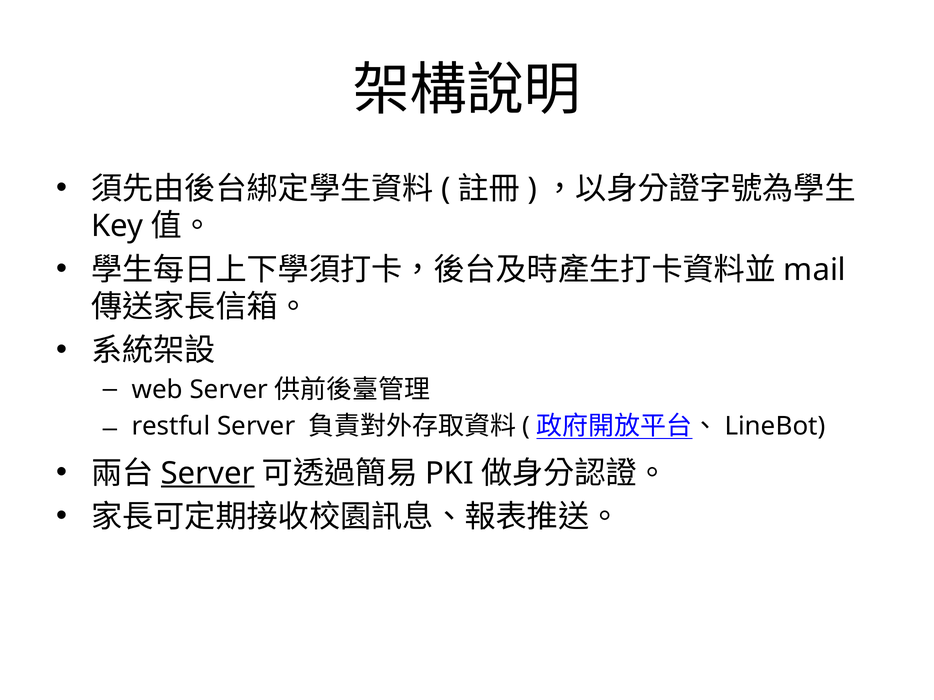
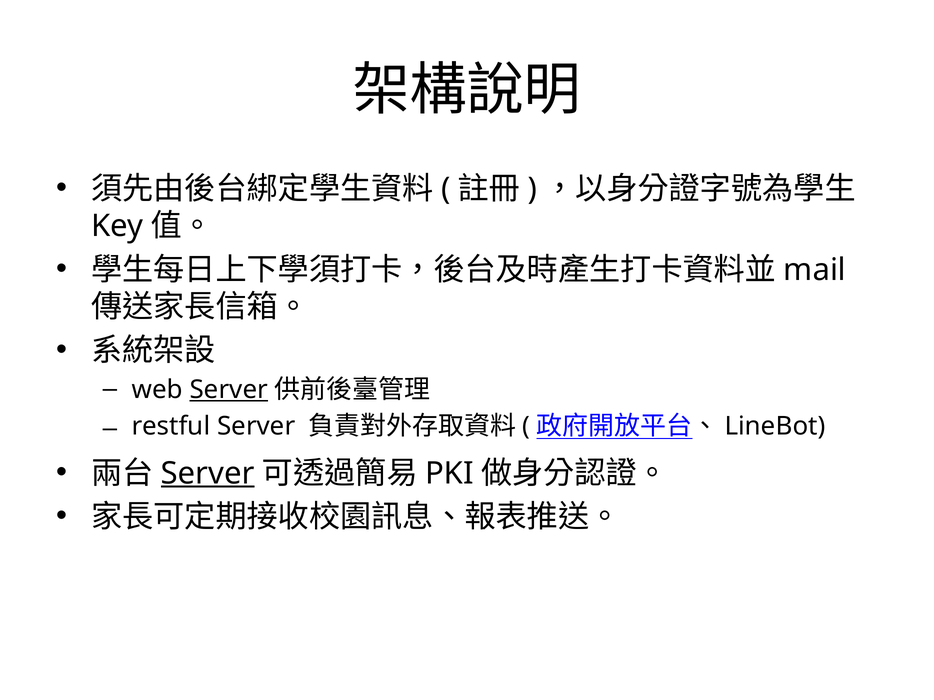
Server at (229, 390) underline: none -> present
